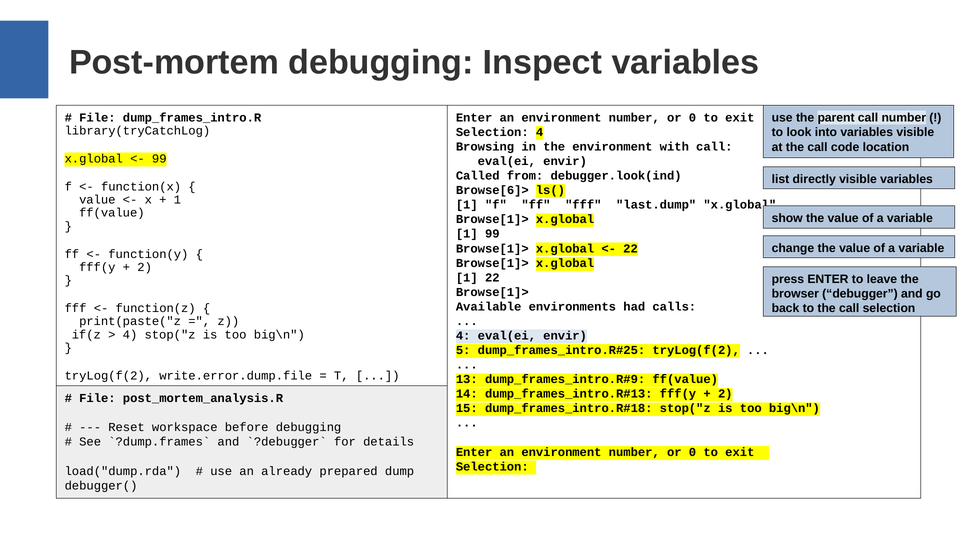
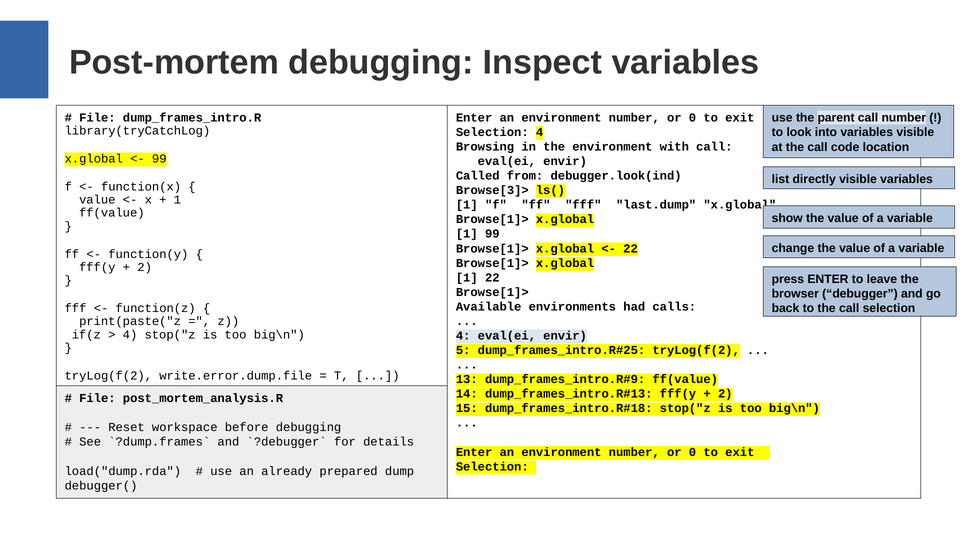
Browse[6]>: Browse[6]> -> Browse[3]>
